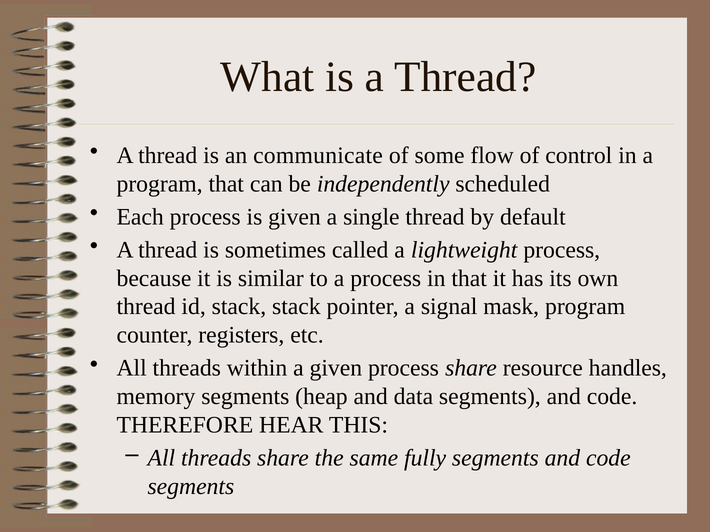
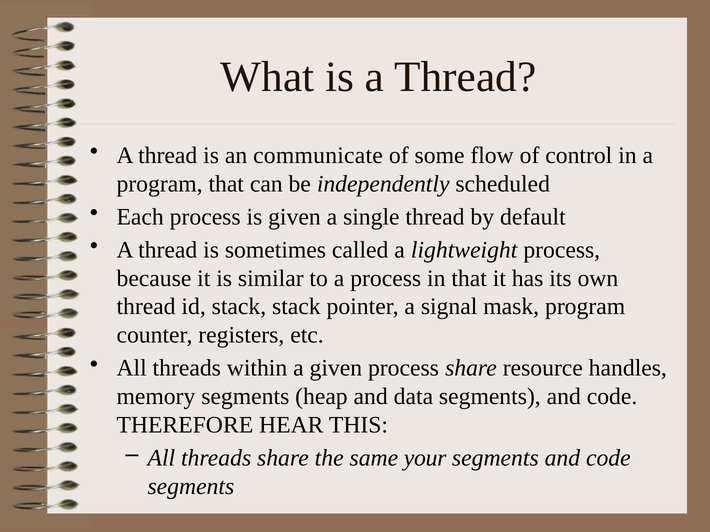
fully: fully -> your
